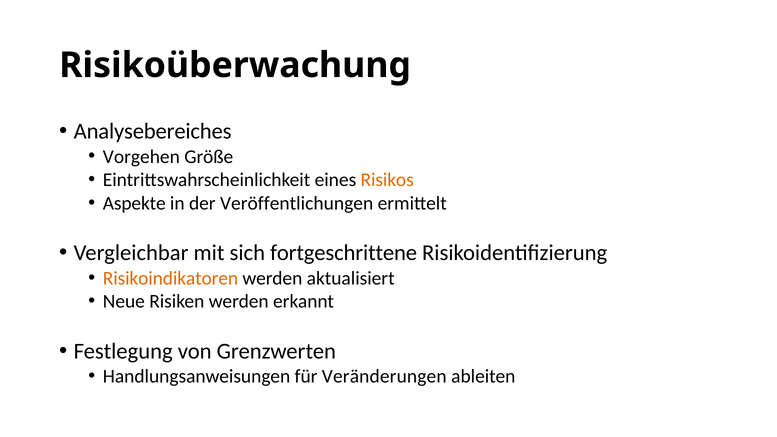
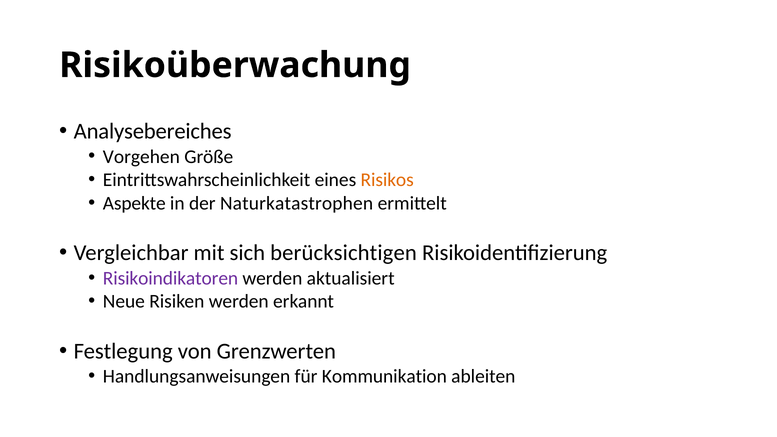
Veröffentlichungen: Veröffentlichungen -> Naturkatastrophen
fortgeschrittene: fortgeschrittene -> berücksichtigen
Risikoindikatoren colour: orange -> purple
Veränderungen: Veränderungen -> Kommunikation
